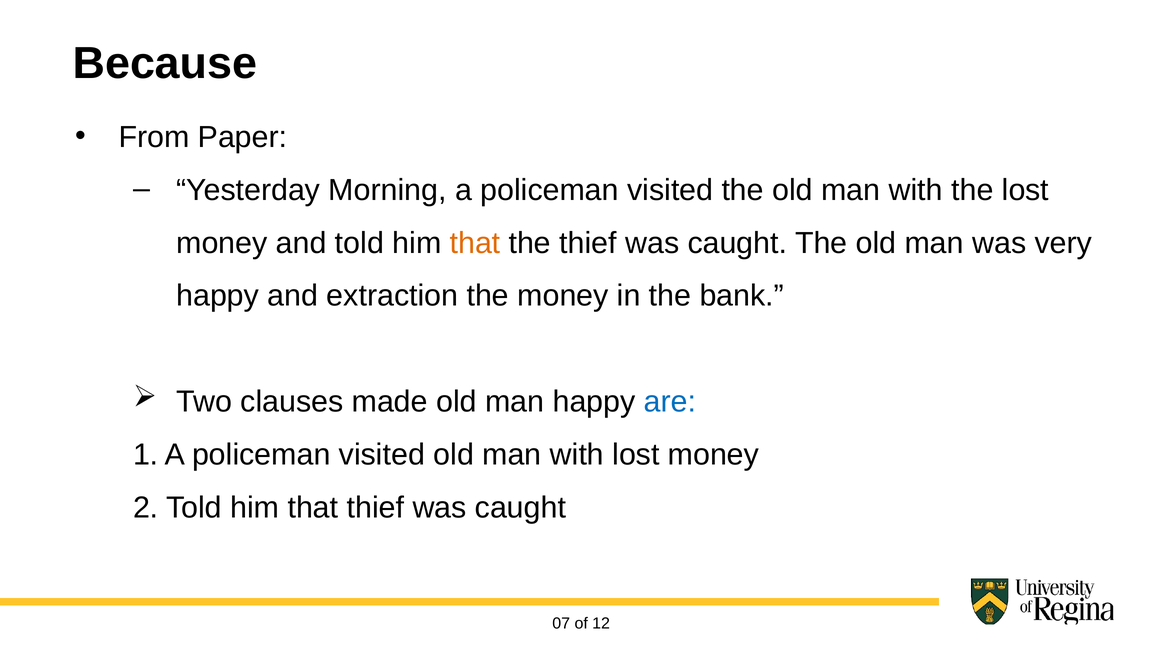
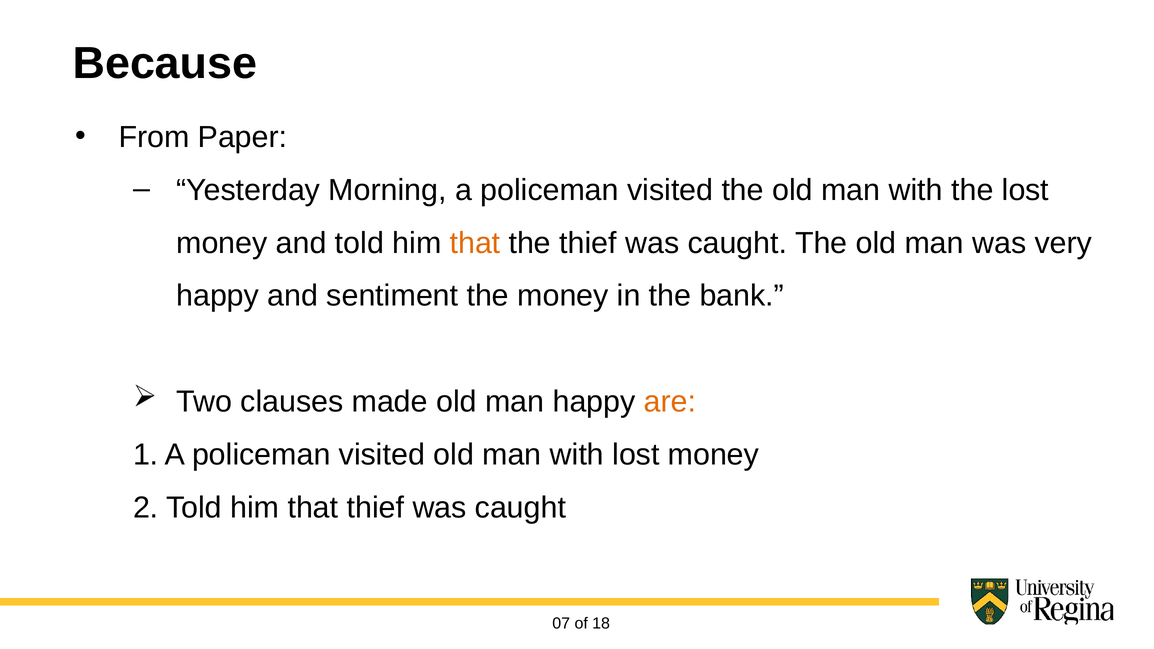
extraction: extraction -> sentiment
are colour: blue -> orange
12: 12 -> 18
